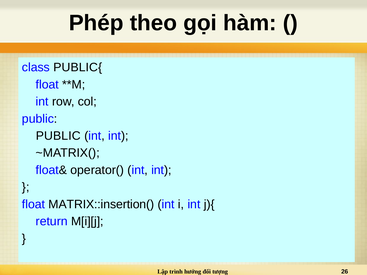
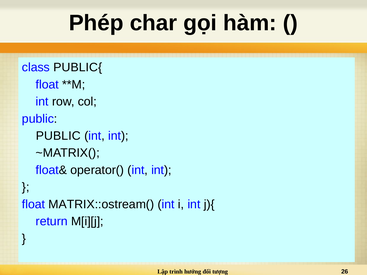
theo: theo -> char
MATRIX::insertion(: MATRIX::insertion( -> MATRIX::ostream(
